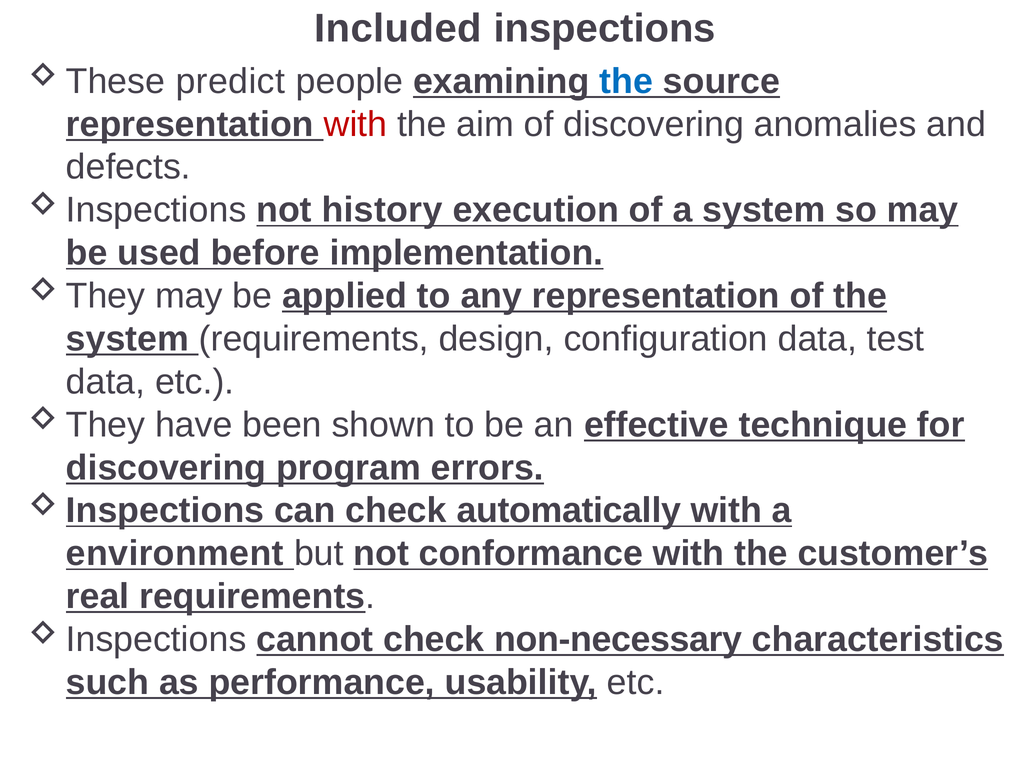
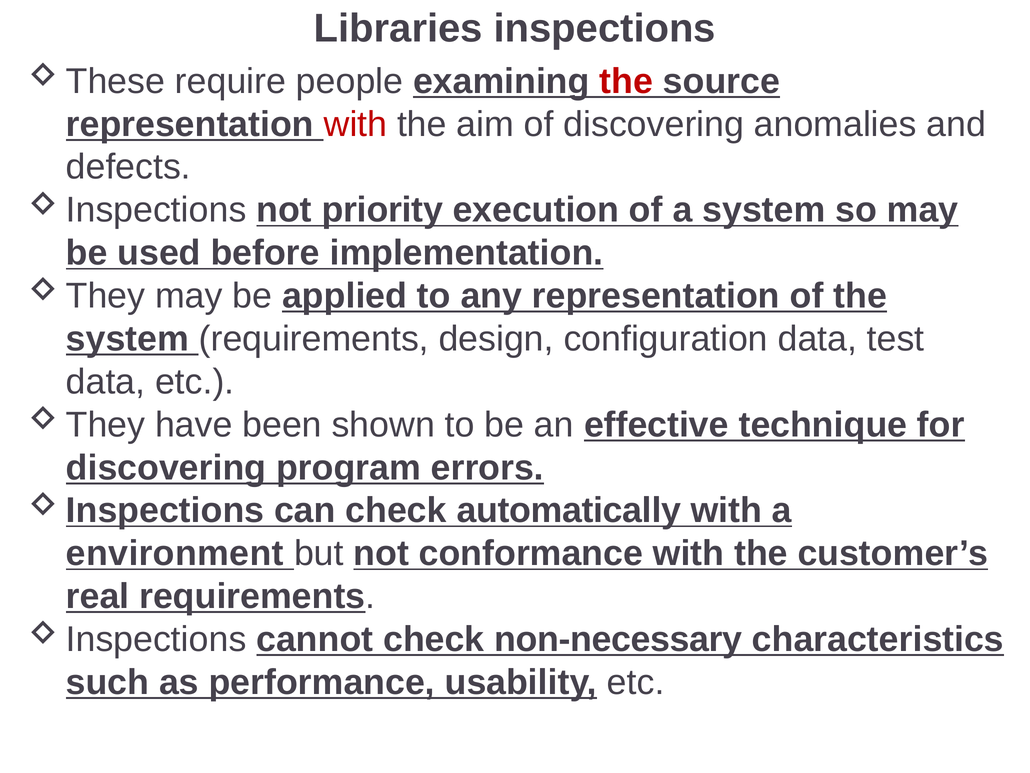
Included: Included -> Libraries
predict: predict -> require
the at (626, 81) colour: blue -> red
history: history -> priority
